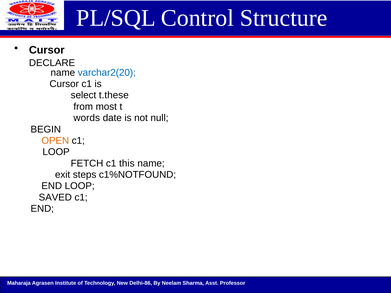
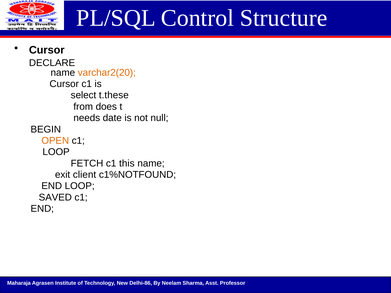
varchar2(20 colour: blue -> orange
most: most -> does
words: words -> needs
steps: steps -> client
